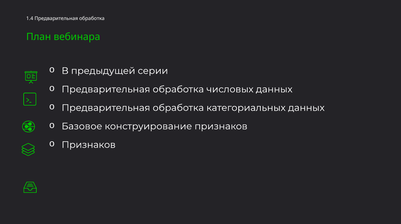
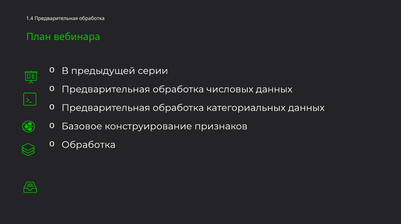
Признаков at (89, 145): Признаков -> Обработка
